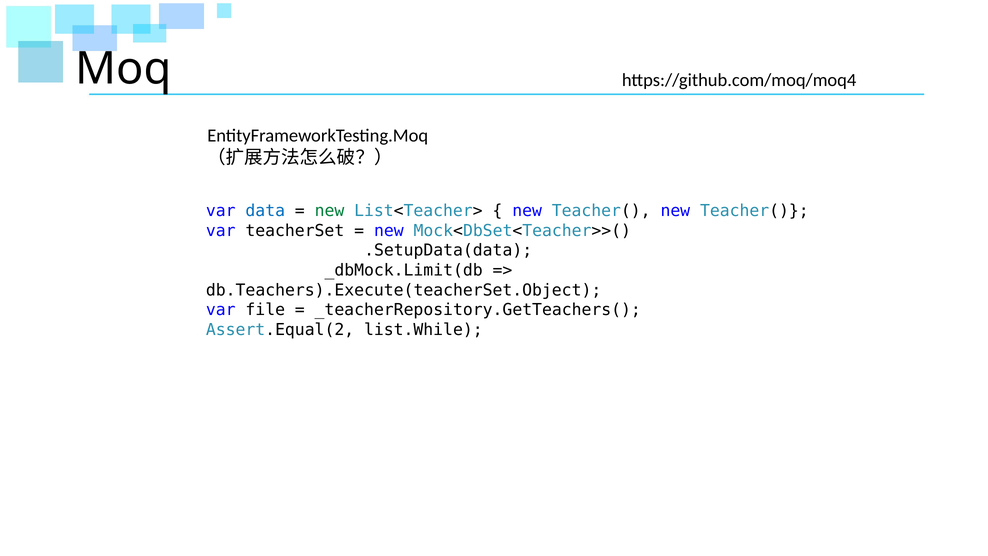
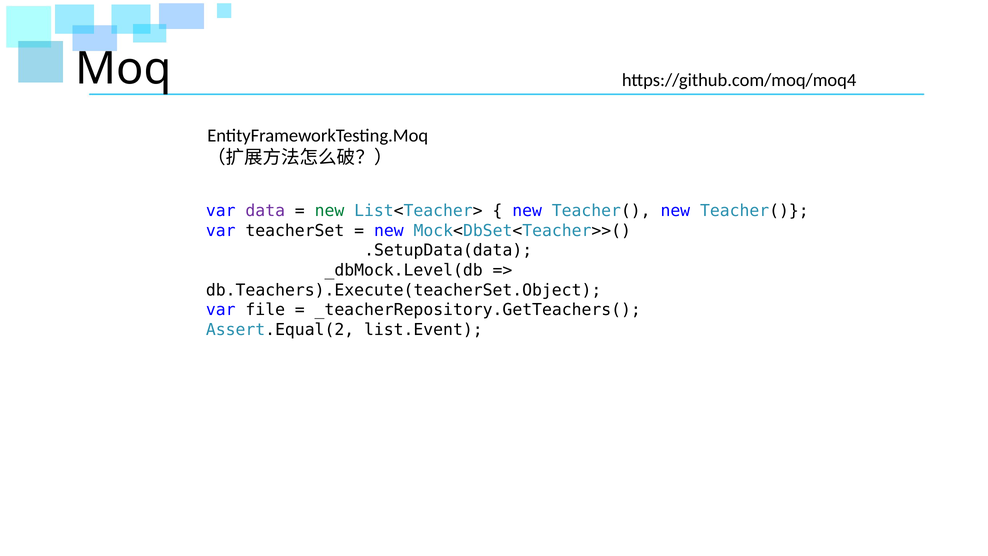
data colour: blue -> purple
_dbMock.Limit(db: _dbMock.Limit(db -> _dbMock.Level(db
list.While: list.While -> list.Event
